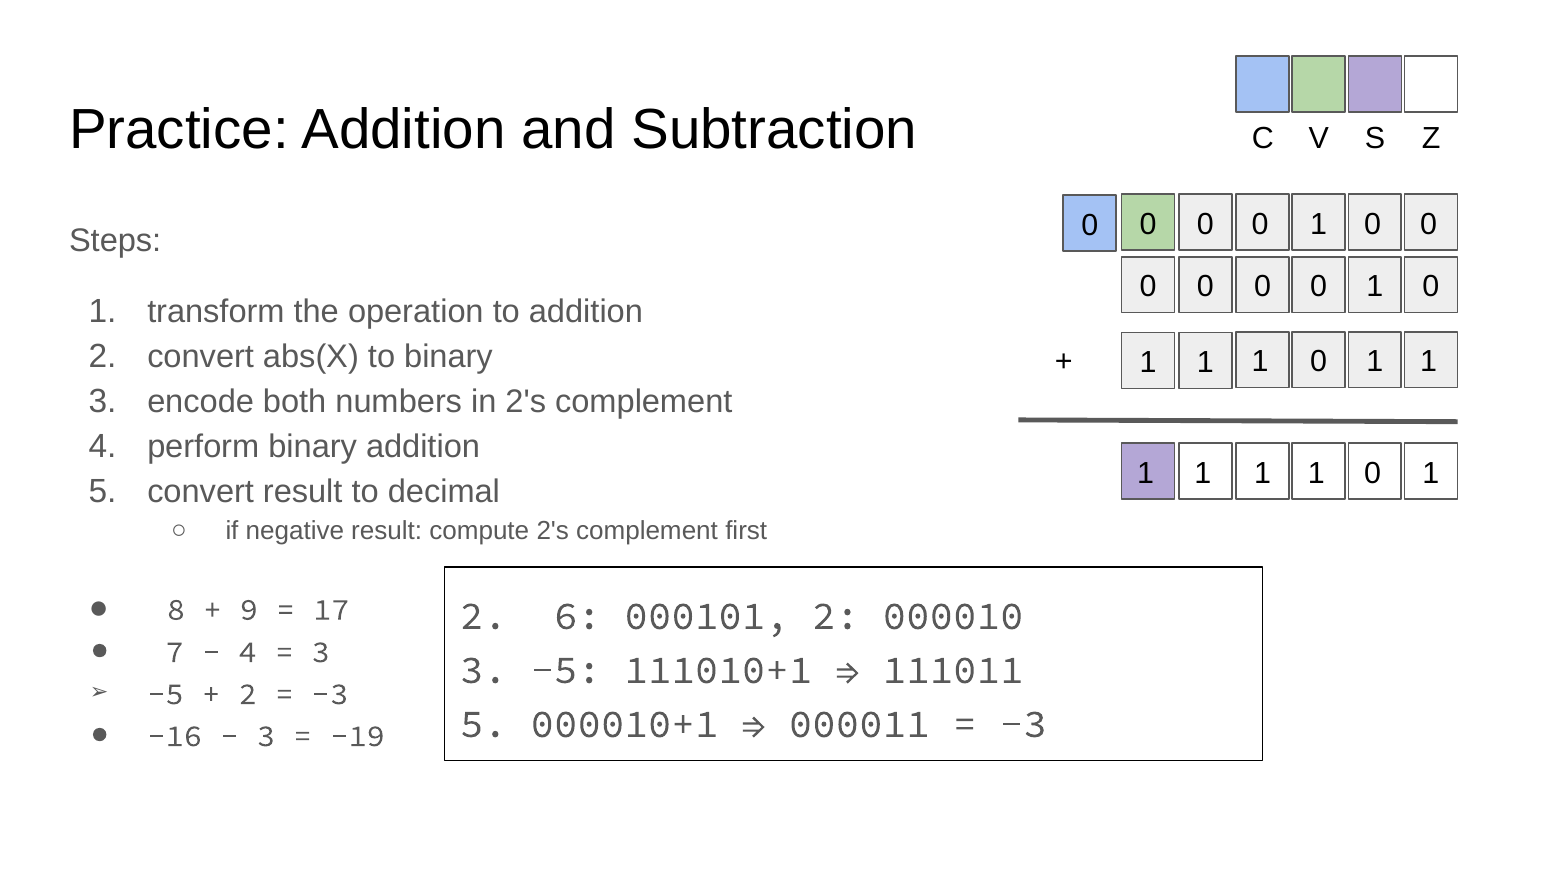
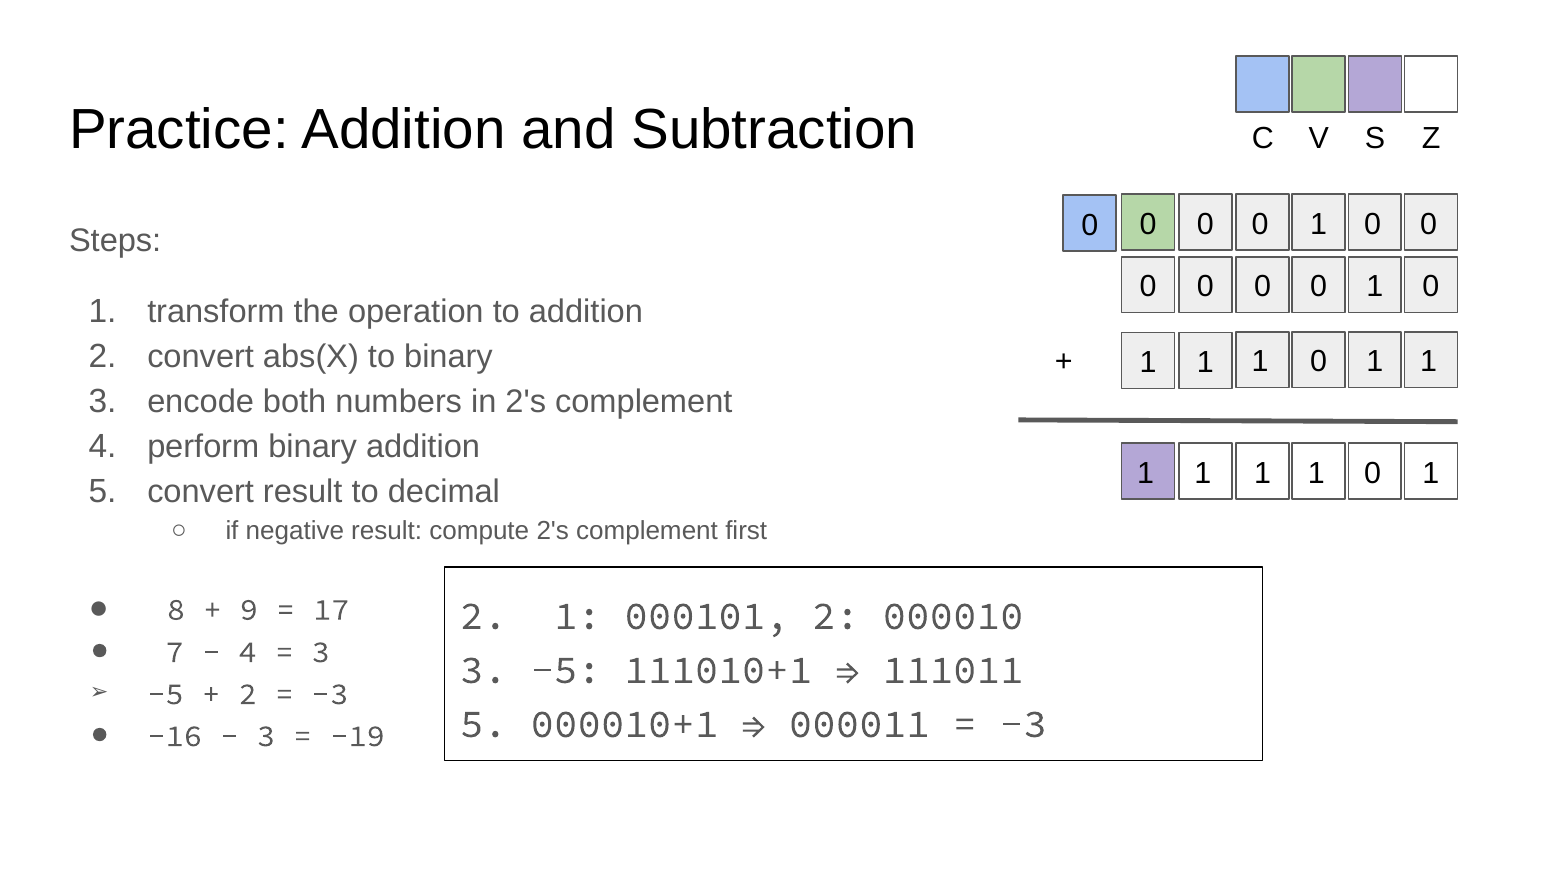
2 6: 6 -> 1
